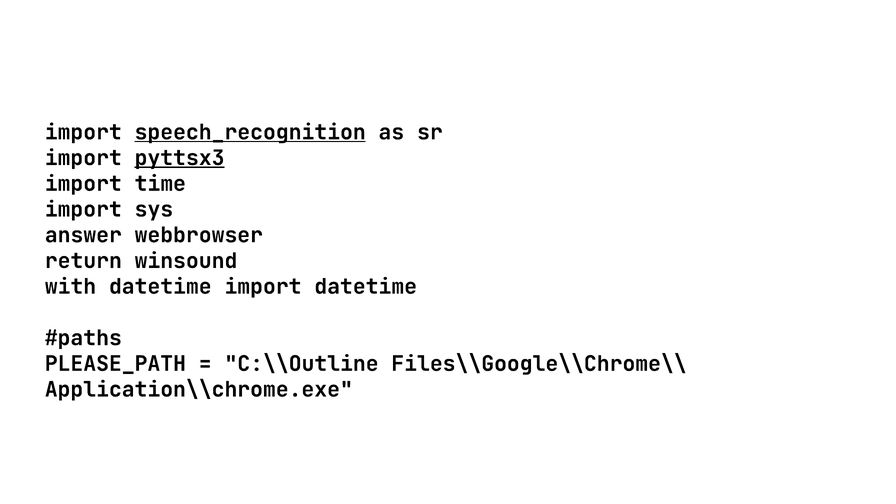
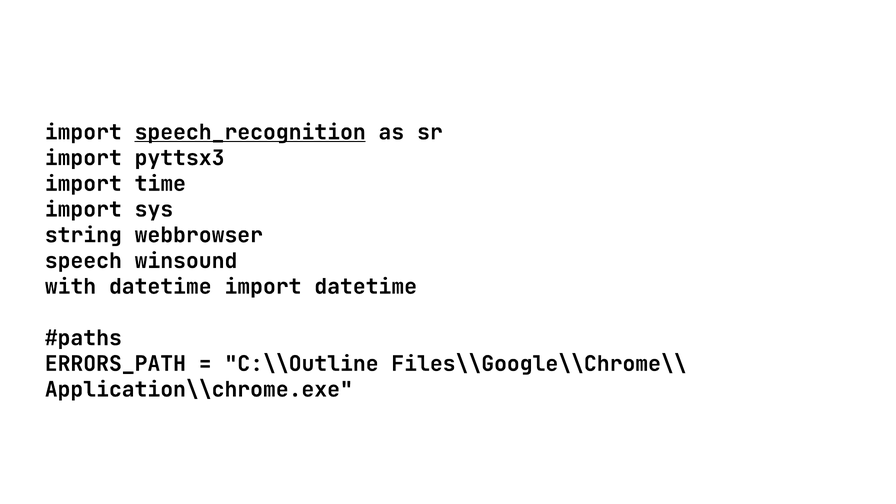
pyttsx3 underline: present -> none
answer: answer -> string
return: return -> speech
PLEASE_PATH: PLEASE_PATH -> ERRORS_PATH
